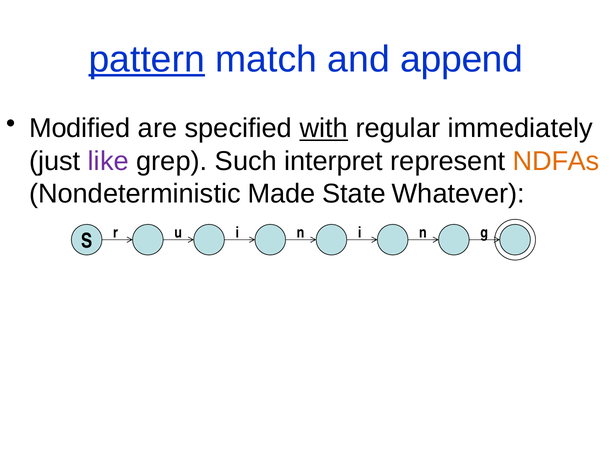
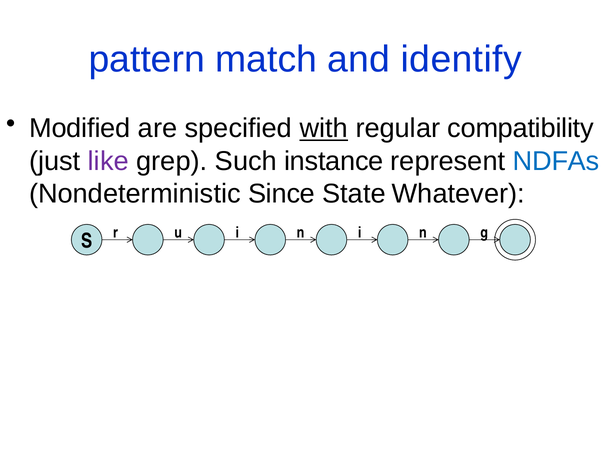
pattern underline: present -> none
append: append -> identify
immediately: immediately -> compatibility
interpret: interpret -> instance
NDFAs colour: orange -> blue
Made: Made -> Since
